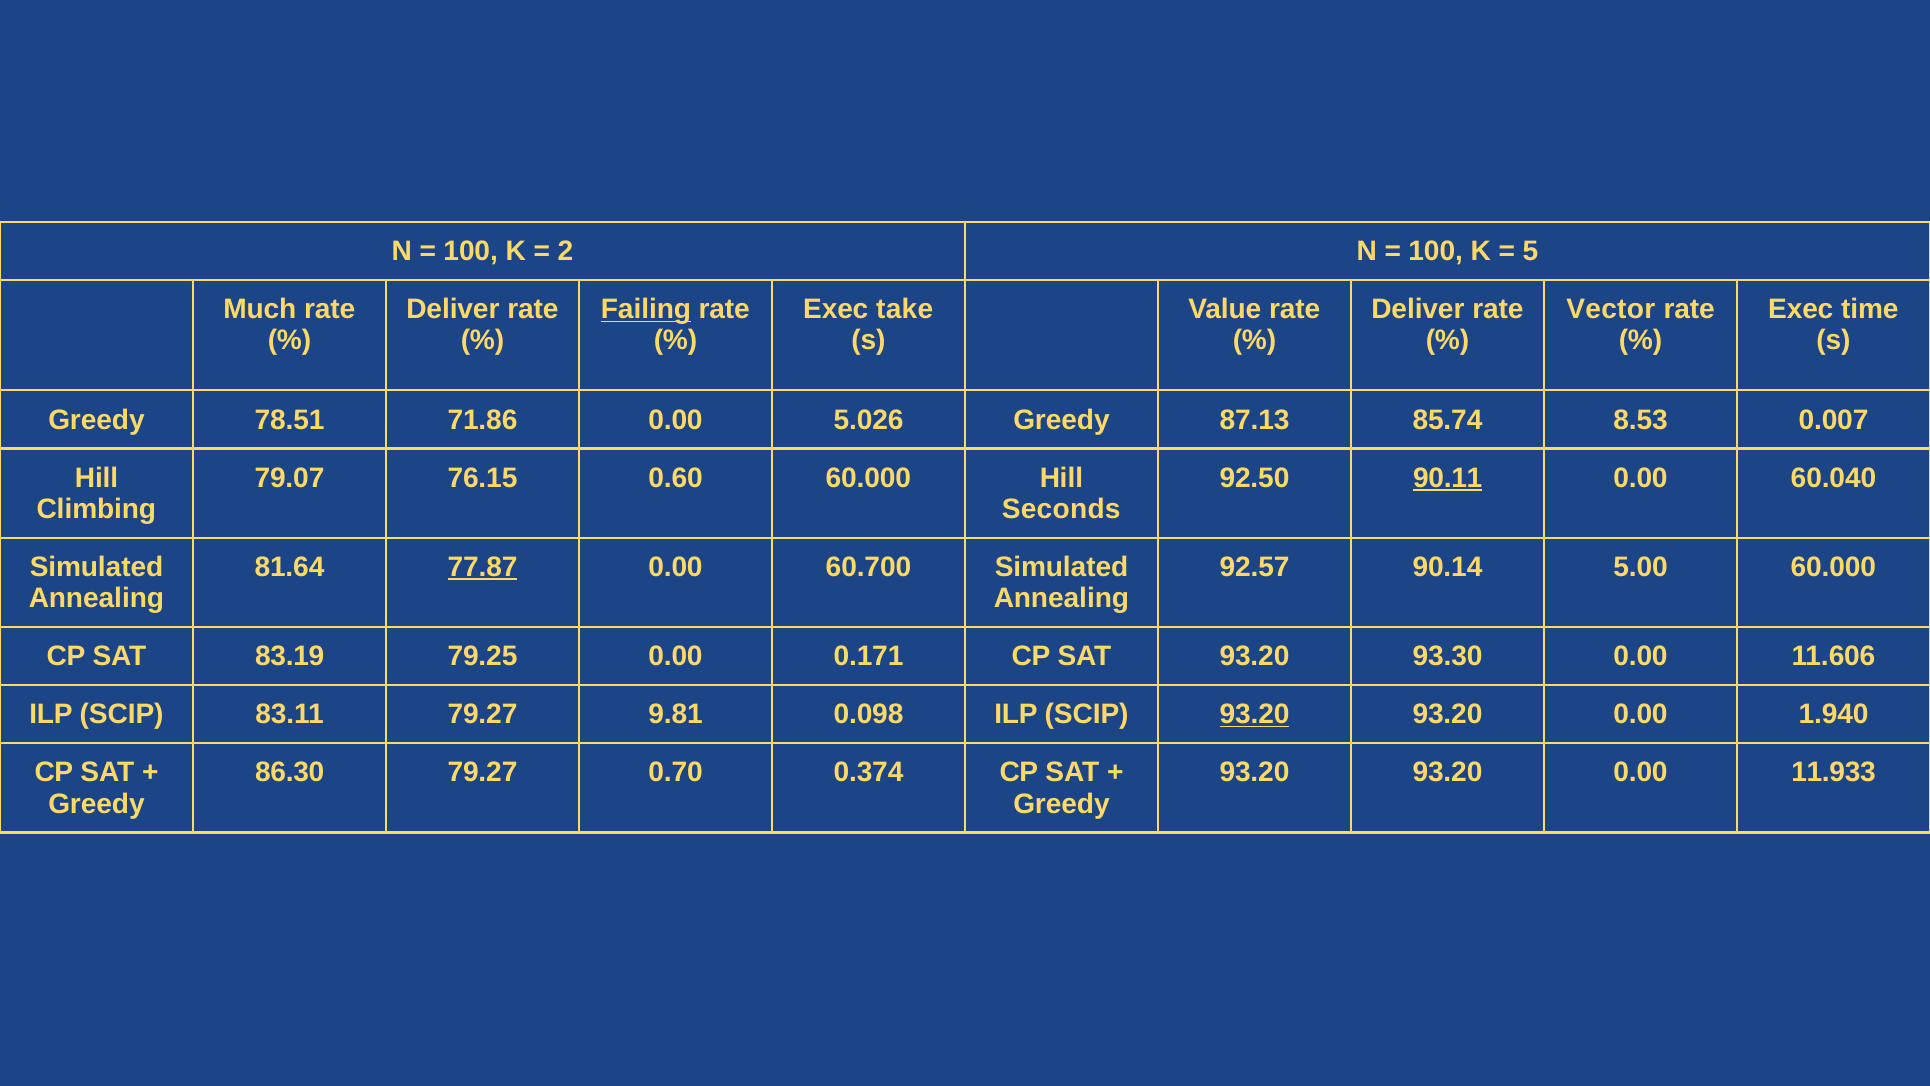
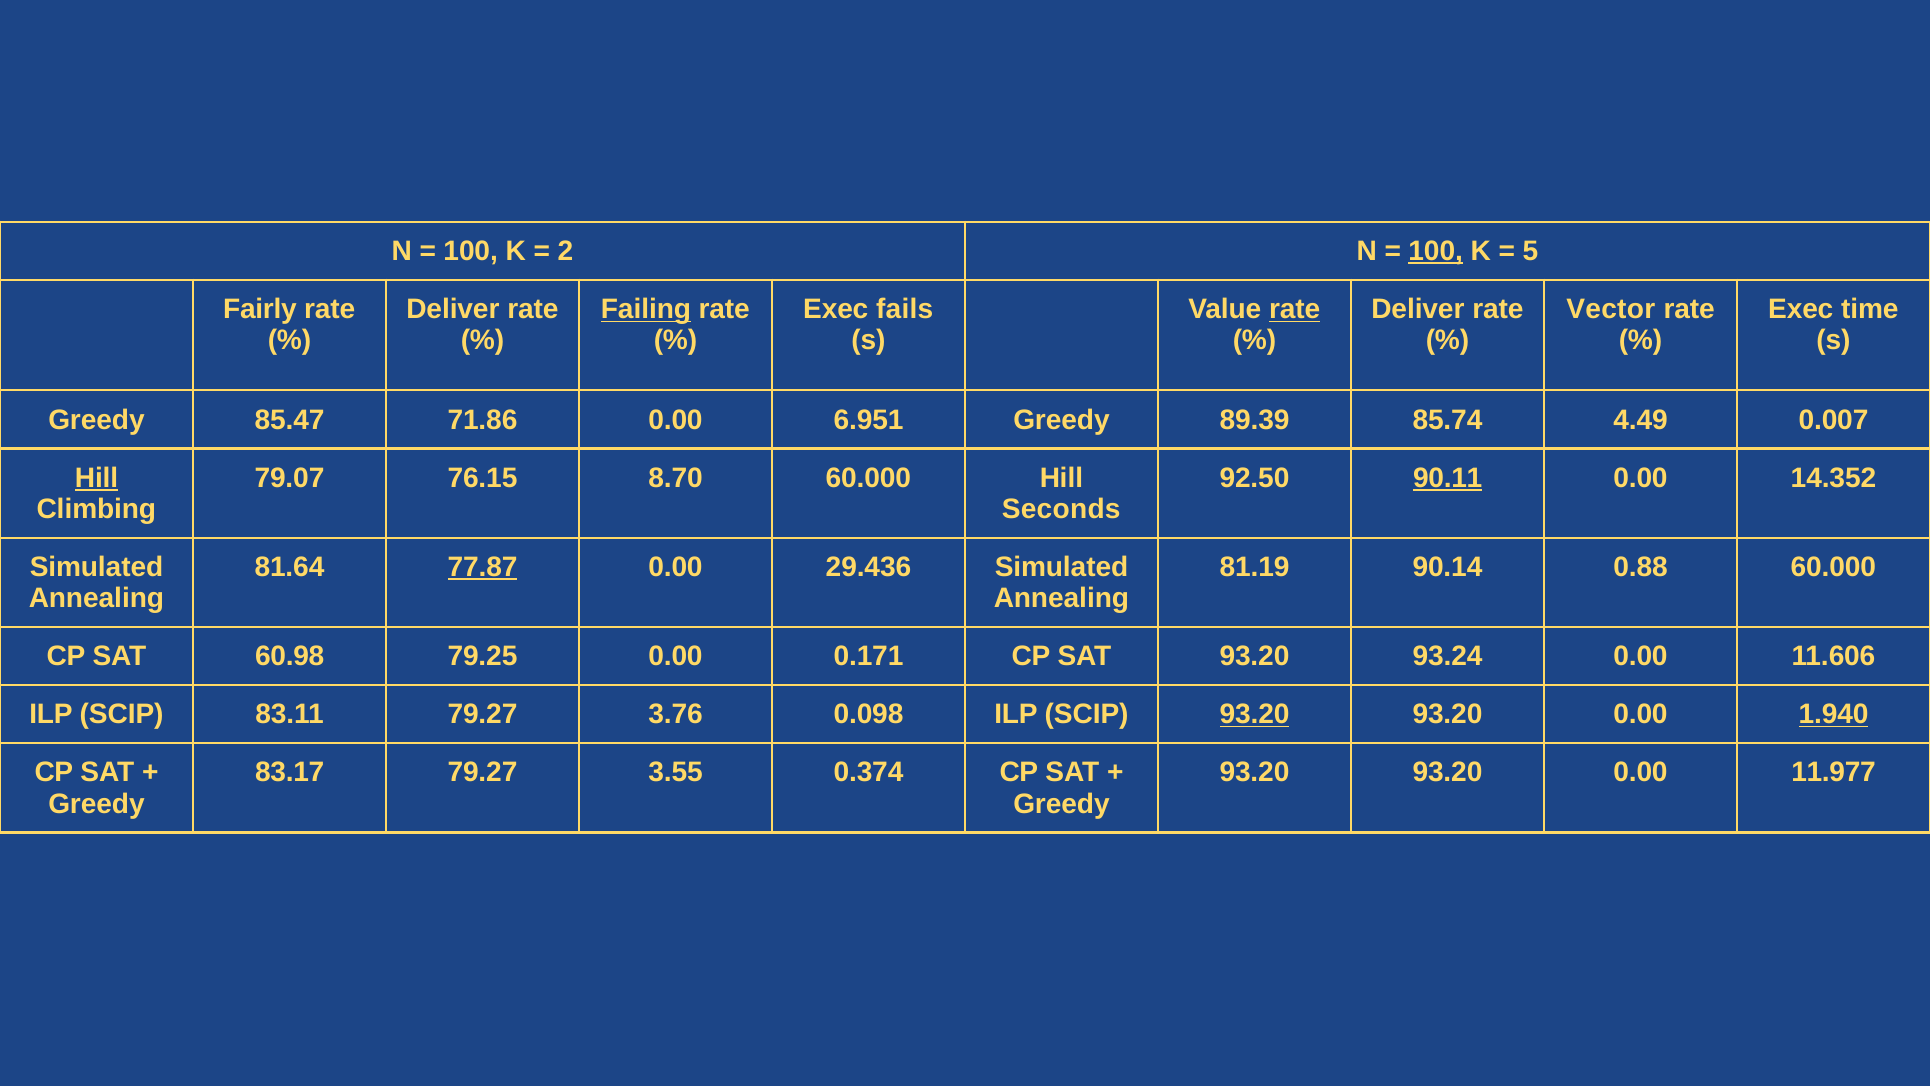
100 at (1436, 251) underline: none -> present
Much: Much -> Fairly
take: take -> fails
rate at (1295, 309) underline: none -> present
78.51: 78.51 -> 85.47
5.026: 5.026 -> 6.951
87.13: 87.13 -> 89.39
8.53: 8.53 -> 4.49
Hill at (97, 478) underline: none -> present
0.60: 0.60 -> 8.70
60.040: 60.040 -> 14.352
60.700: 60.700 -> 29.436
92.57: 92.57 -> 81.19
5.00: 5.00 -> 0.88
83.19: 83.19 -> 60.98
93.30: 93.30 -> 93.24
9.81: 9.81 -> 3.76
1.940 underline: none -> present
86.30: 86.30 -> 83.17
0.70: 0.70 -> 3.55
11.933: 11.933 -> 11.977
